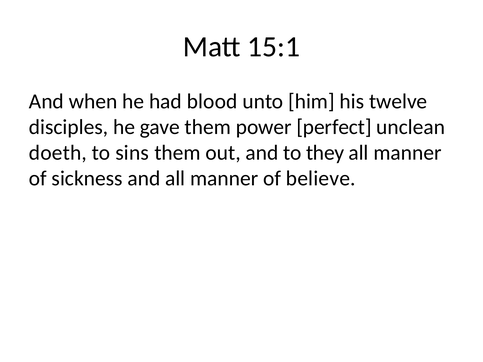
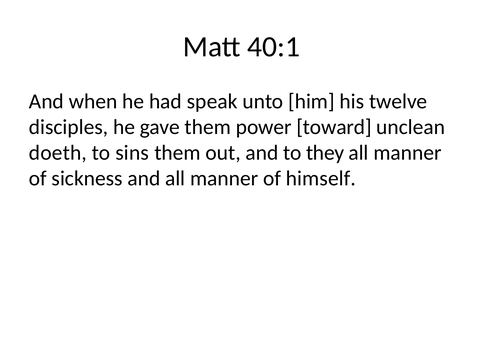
15:1: 15:1 -> 40:1
blood: blood -> speak
perfect: perfect -> toward
believe: believe -> himself
